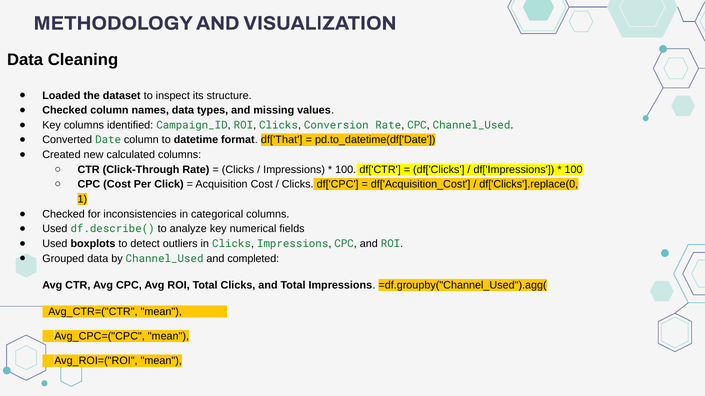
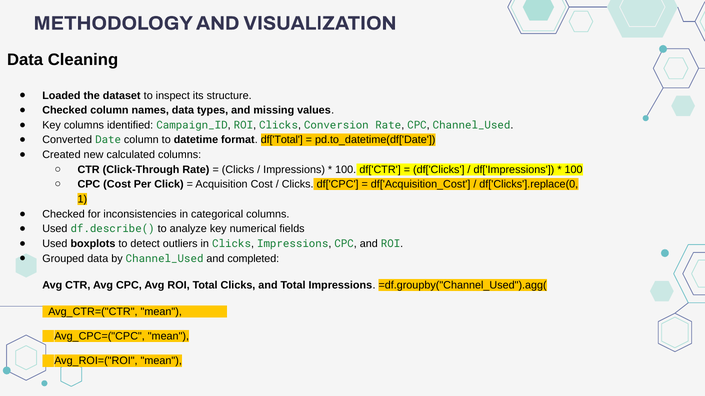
df['That: df['That -> df['Total
